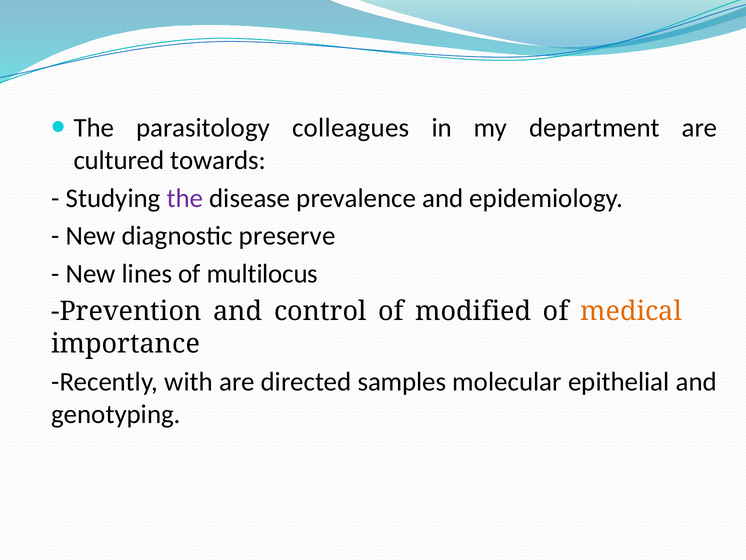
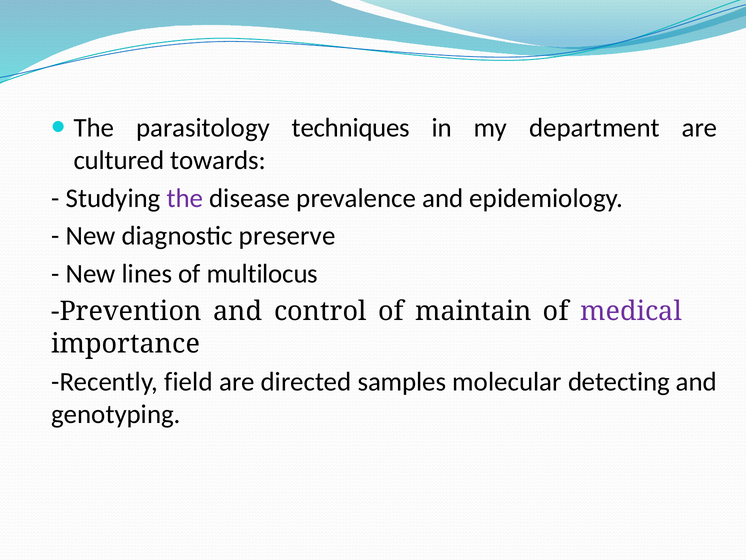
colleagues: colleagues -> techniques
modified: modified -> maintain
medical colour: orange -> purple
with: with -> field
epithelial: epithelial -> detecting
